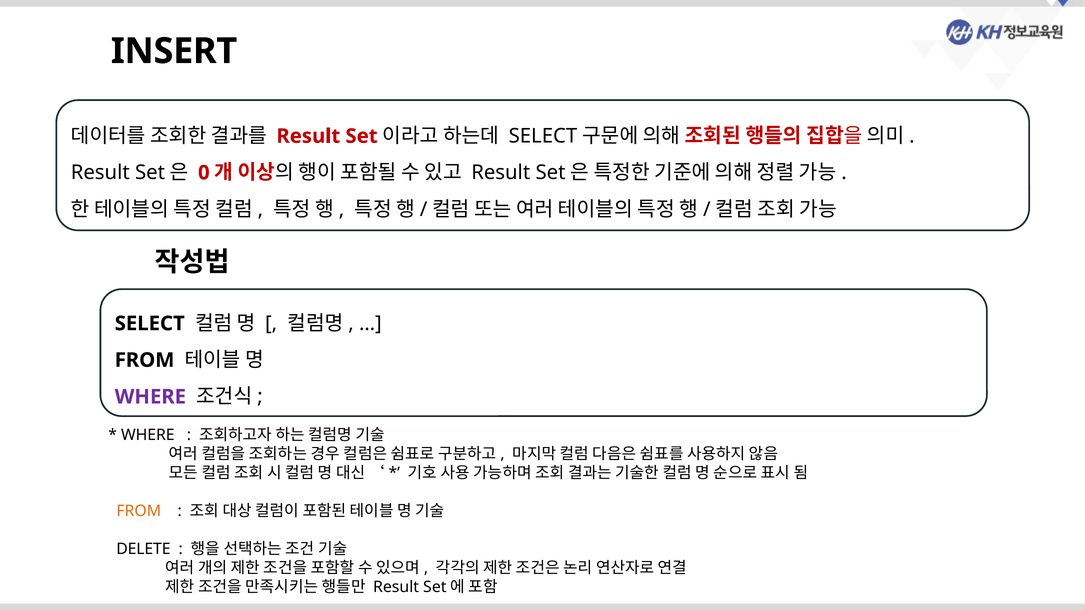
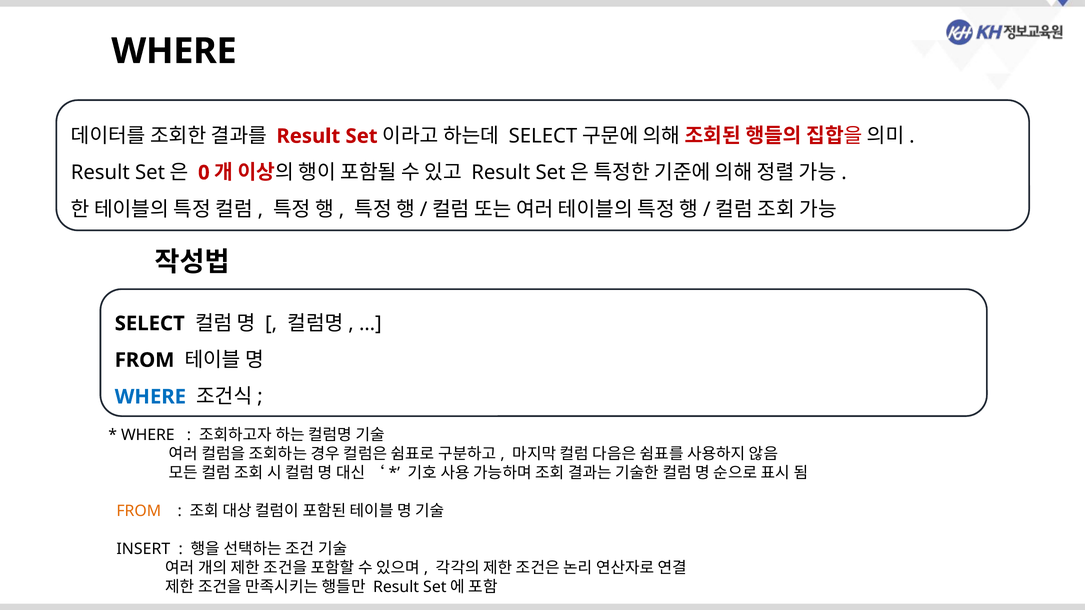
INSERT at (174, 51): INSERT -> WHERE
WHERE at (150, 397) colour: purple -> blue
DELETE: DELETE -> INSERT
